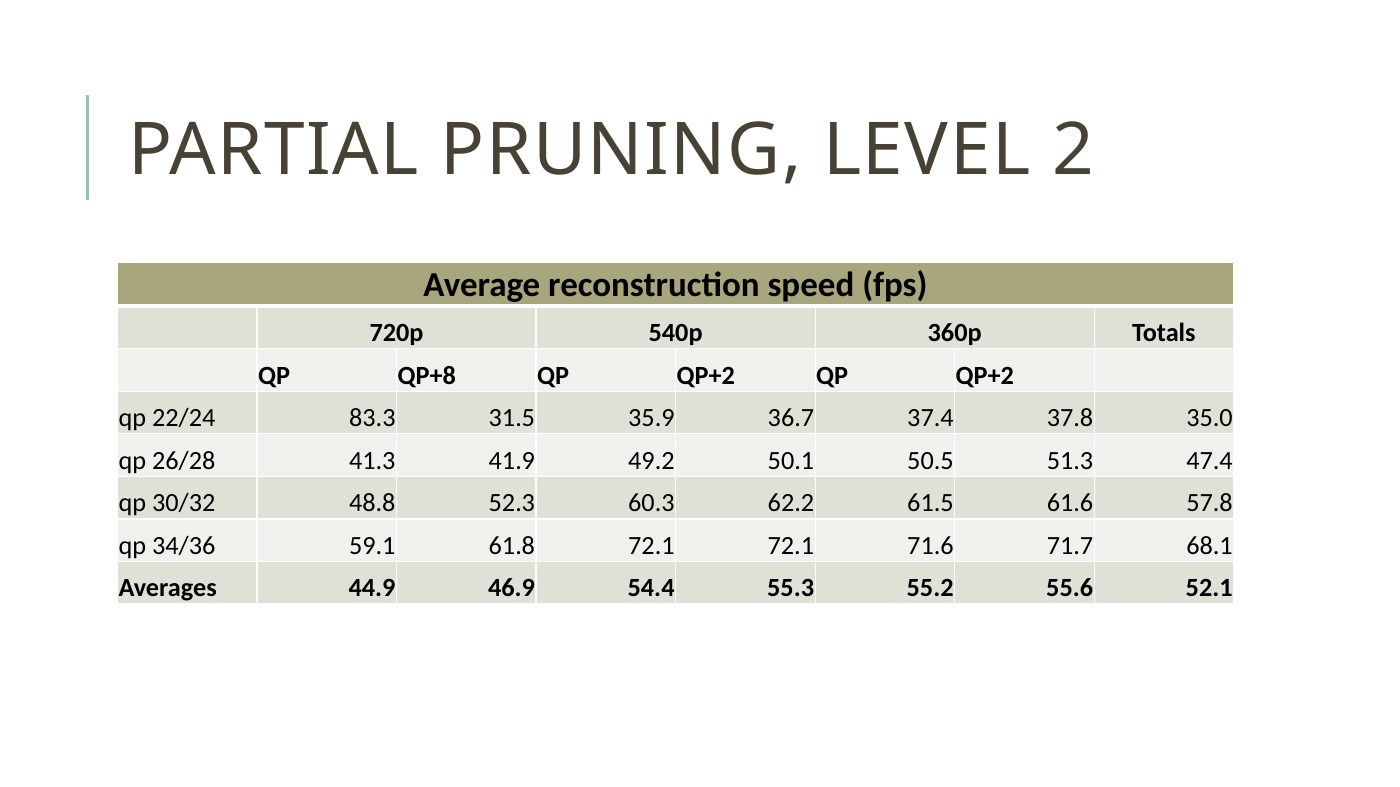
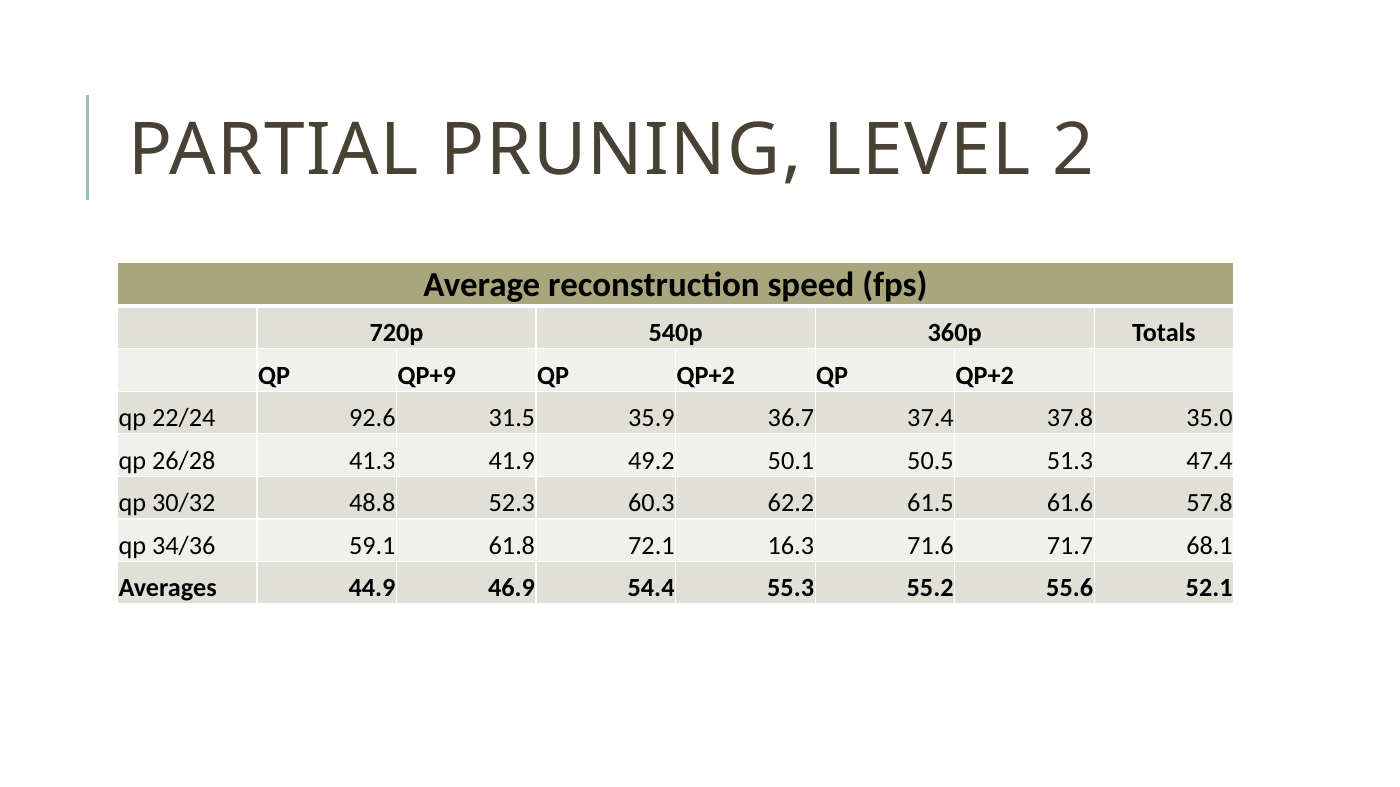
QP+8: QP+8 -> QP+9
83.3: 83.3 -> 92.6
72.1 72.1: 72.1 -> 16.3
